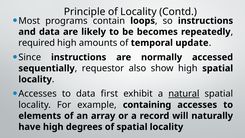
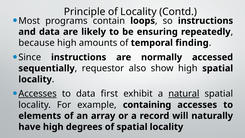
becomes: becomes -> ensuring
required: required -> because
update: update -> finding
Accesses at (38, 94) underline: none -> present
